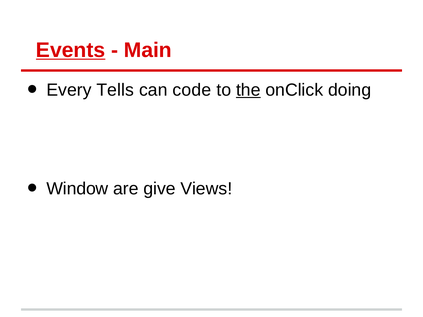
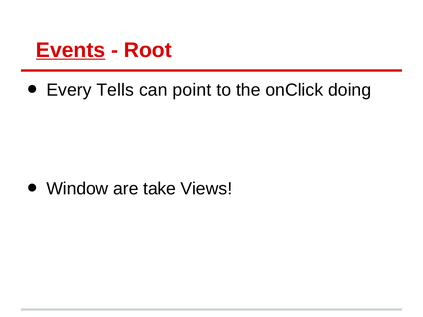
Main: Main -> Root
code: code -> point
the underline: present -> none
give: give -> take
